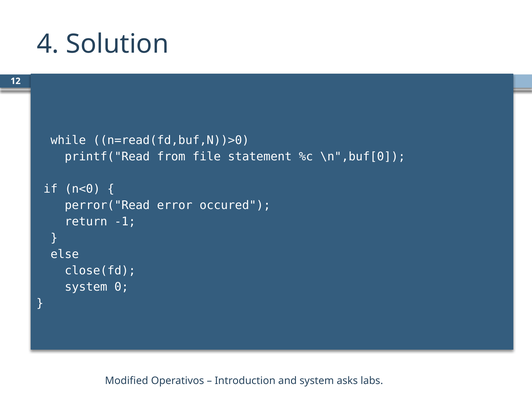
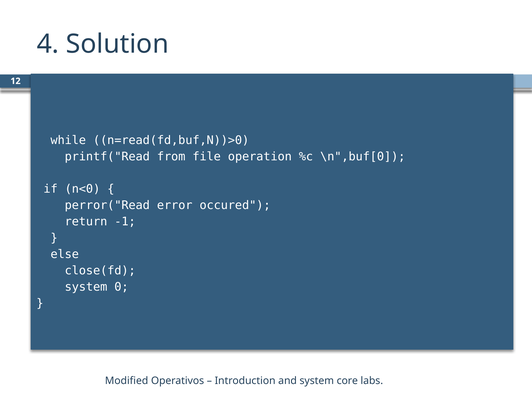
statement: statement -> operation
asks: asks -> core
